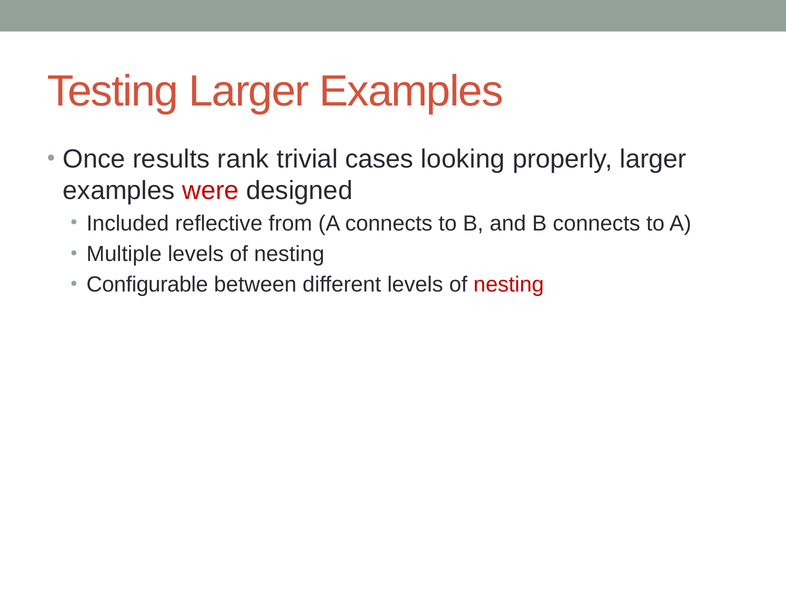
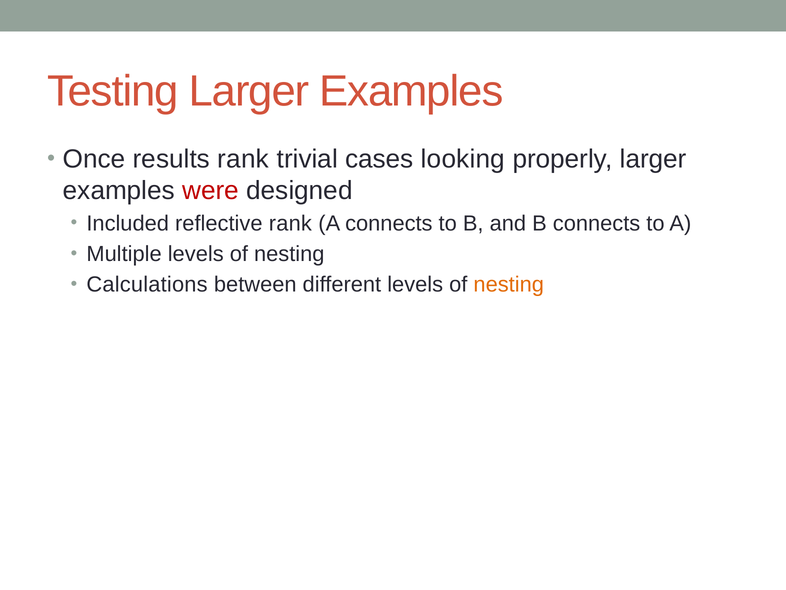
reflective from: from -> rank
Configurable: Configurable -> Calculations
nesting at (509, 285) colour: red -> orange
